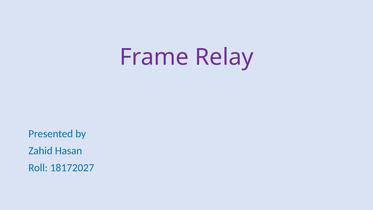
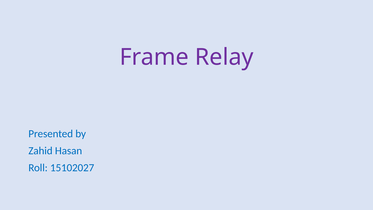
18172027: 18172027 -> 15102027
